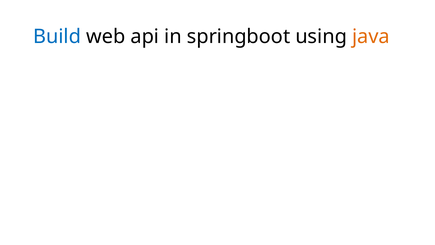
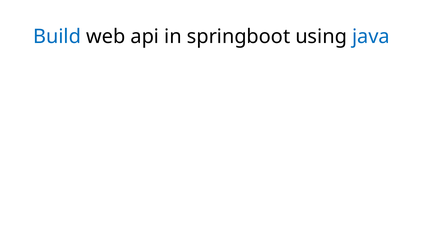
java colour: orange -> blue
